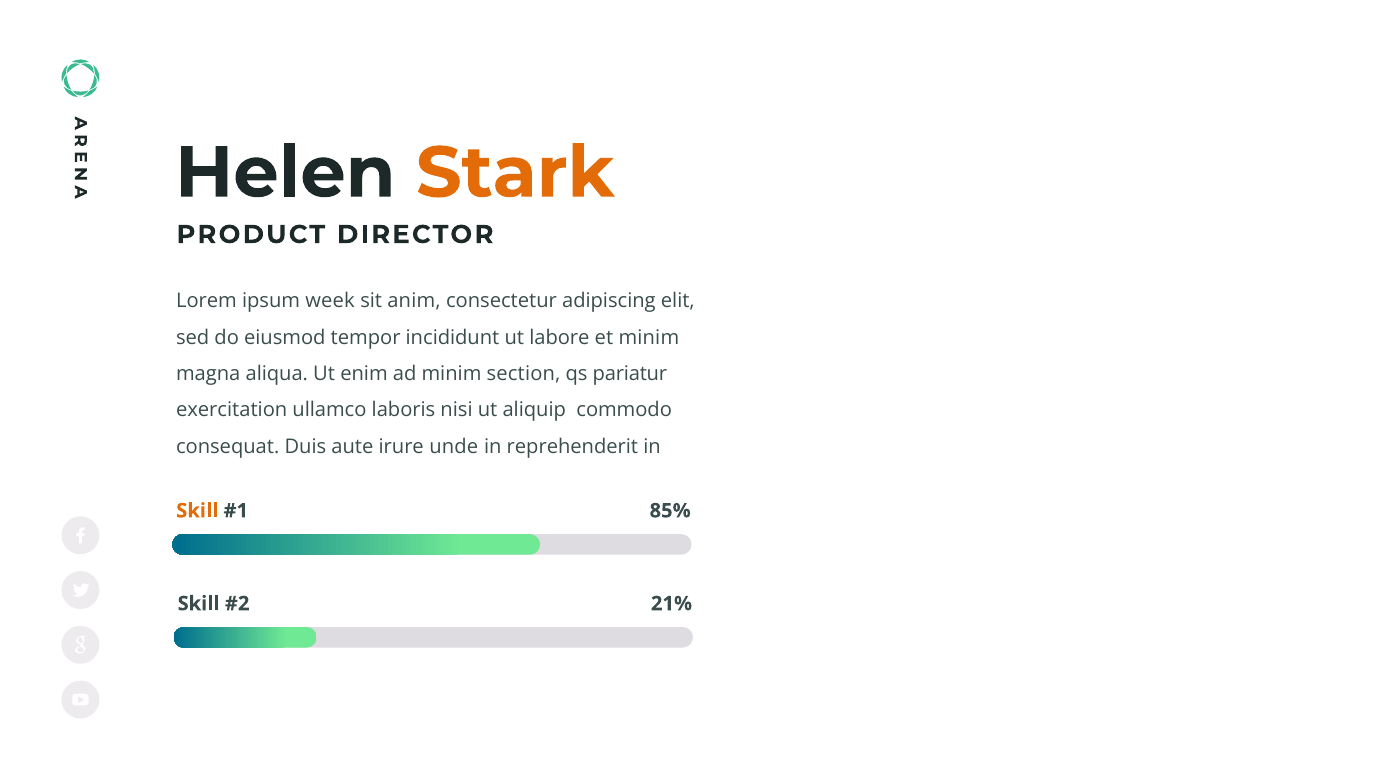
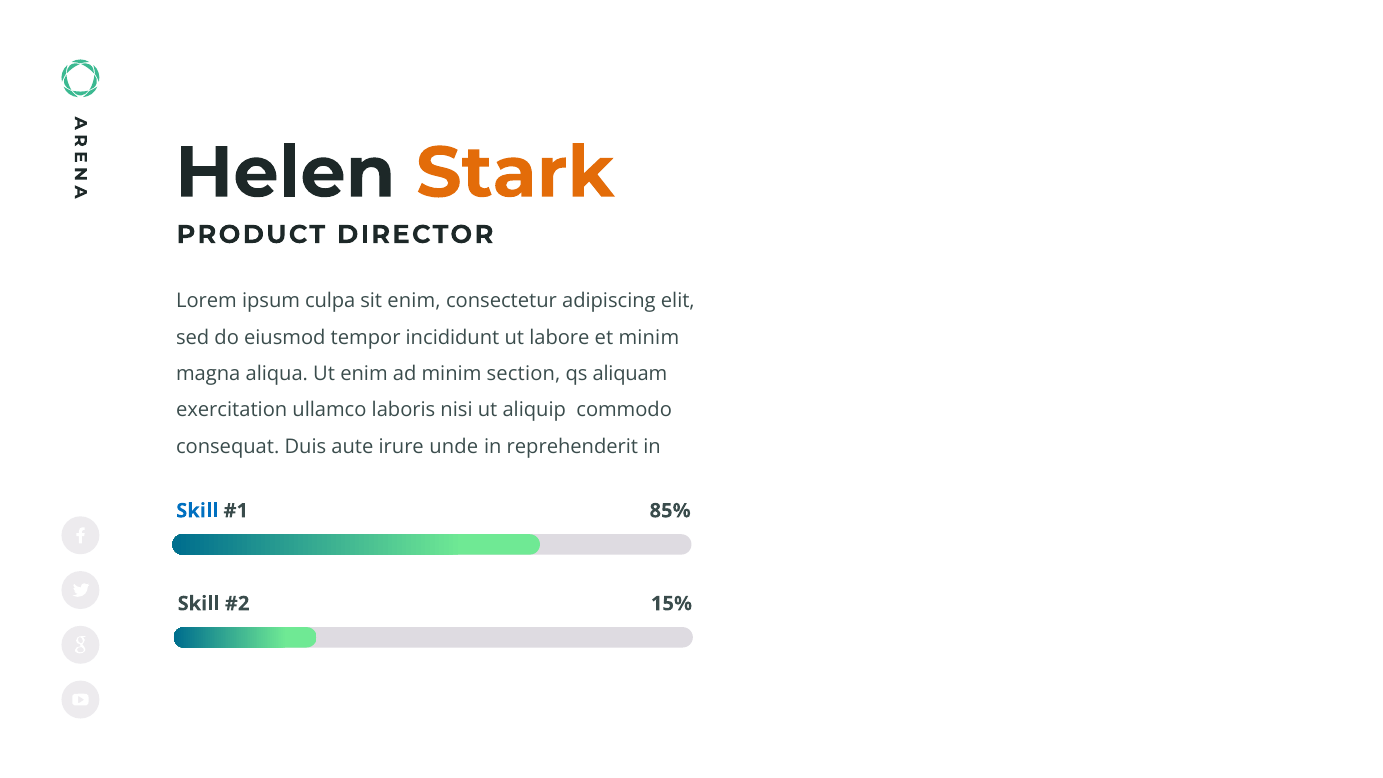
week: week -> culpa
sit anim: anim -> enim
pariatur: pariatur -> aliquam
Skill at (197, 511) colour: orange -> blue
21%: 21% -> 15%
